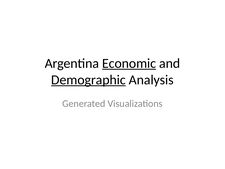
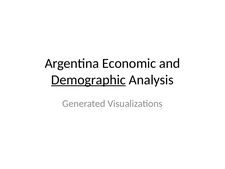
Economic underline: present -> none
